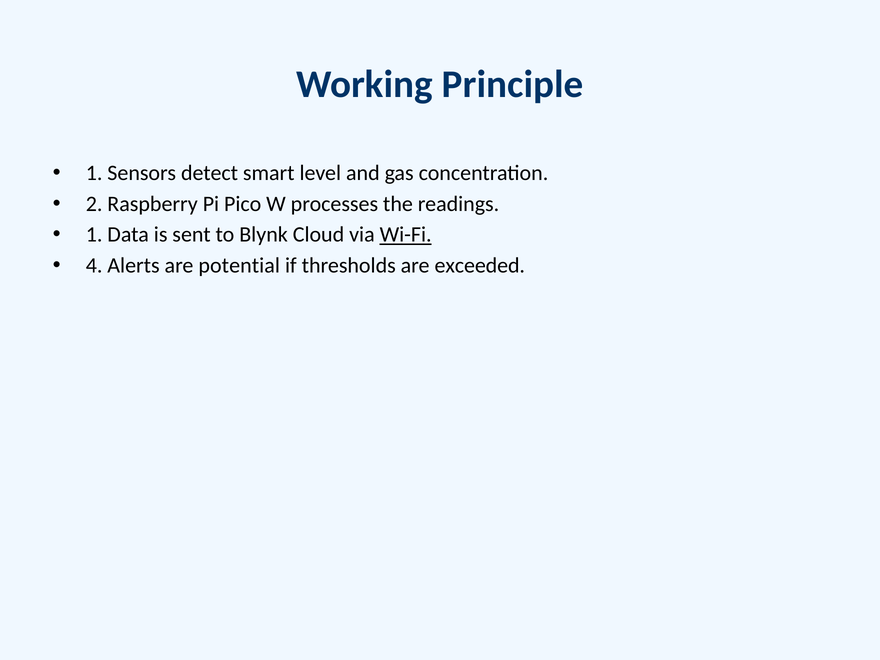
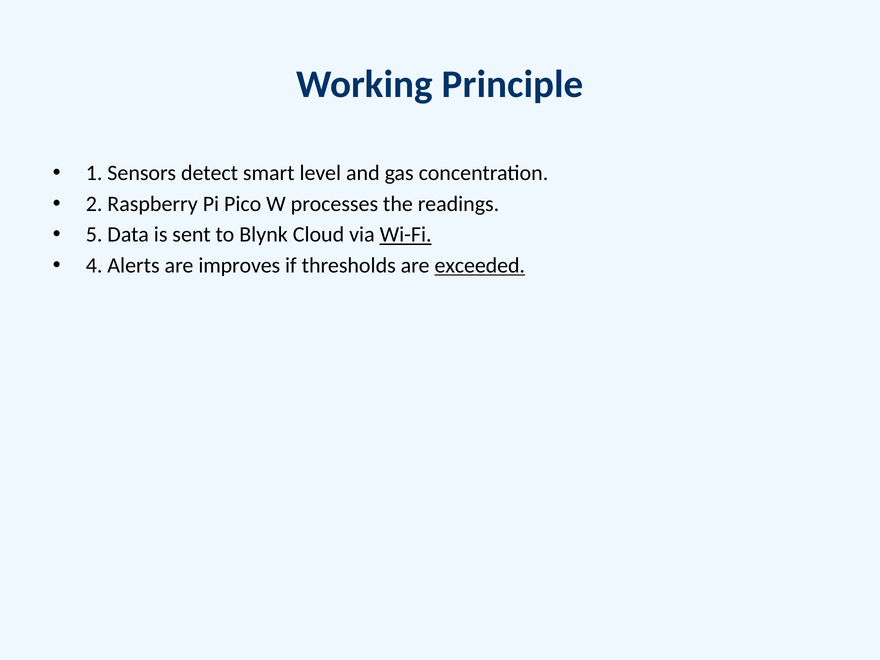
1 at (94, 235): 1 -> 5
potential: potential -> improves
exceeded underline: none -> present
